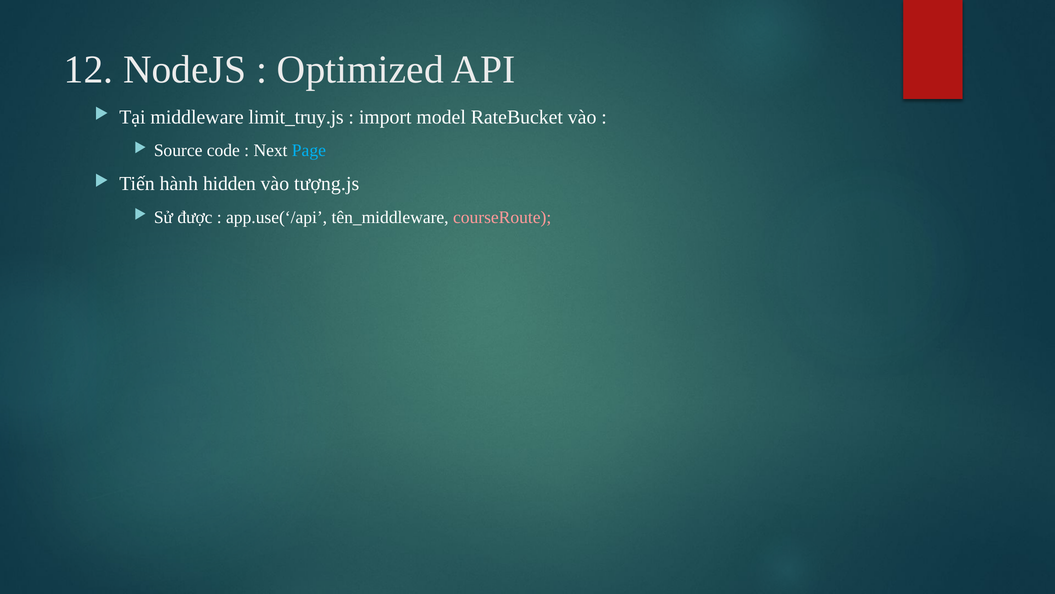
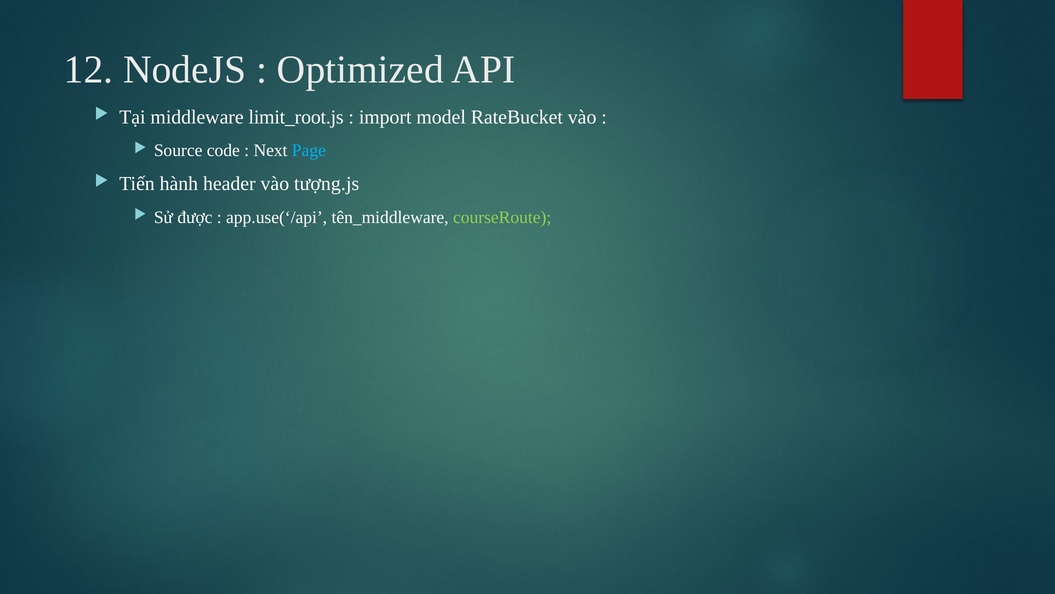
limit_truy.js: limit_truy.js -> limit_root.js
hidden: hidden -> header
courseRoute colour: pink -> light green
